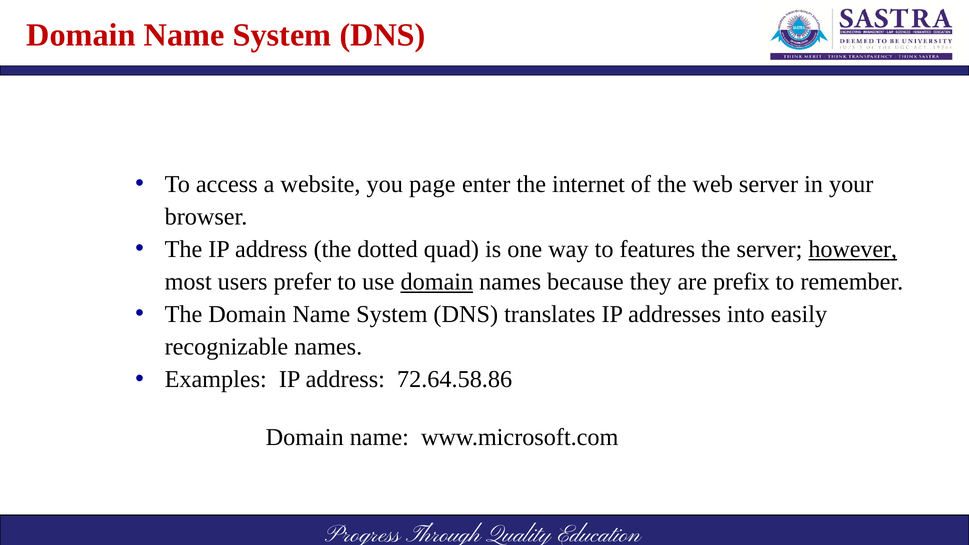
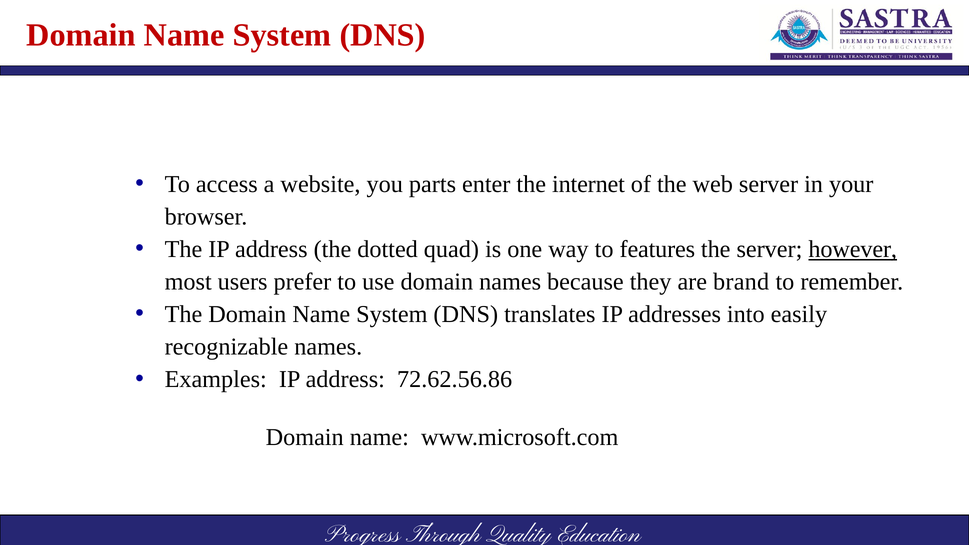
page: page -> parts
domain at (437, 282) underline: present -> none
prefix: prefix -> brand
72.64.58.86: 72.64.58.86 -> 72.62.56.86
